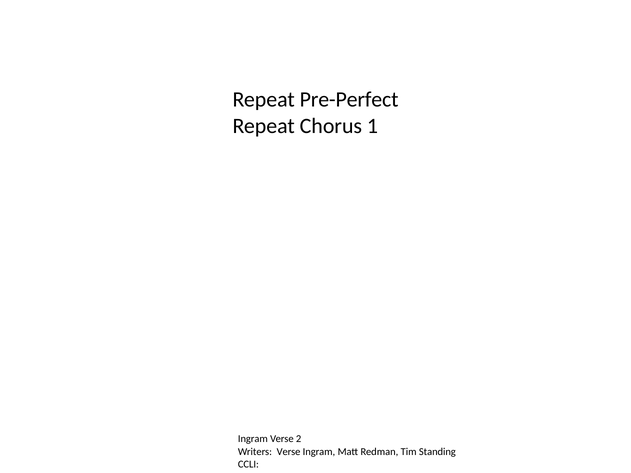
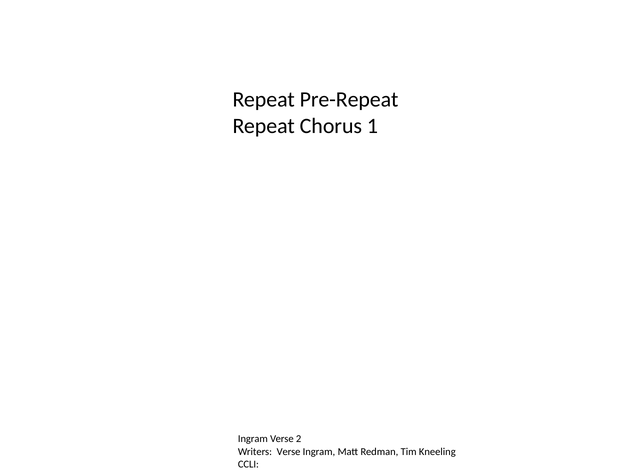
Pre-Perfect: Pre-Perfect -> Pre-Repeat
Standing: Standing -> Kneeling
